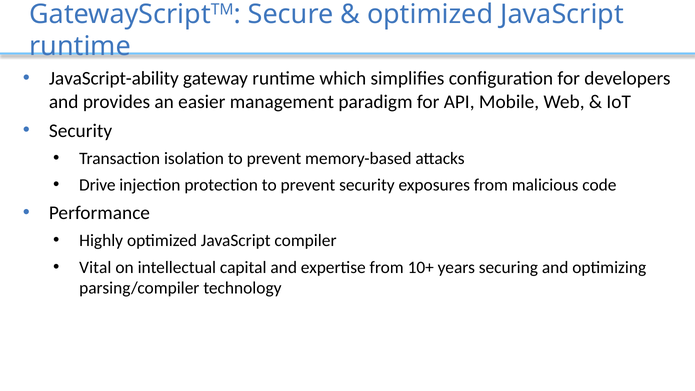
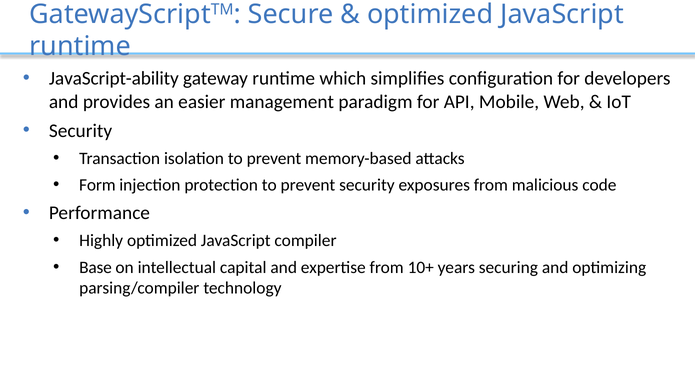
Drive: Drive -> Form
Vital: Vital -> Base
